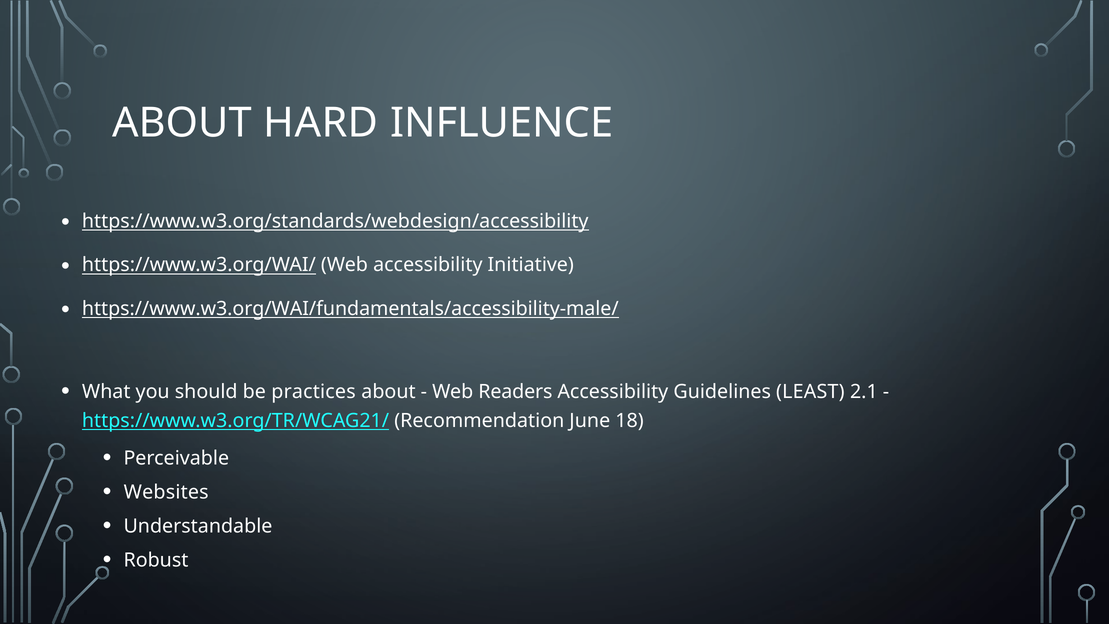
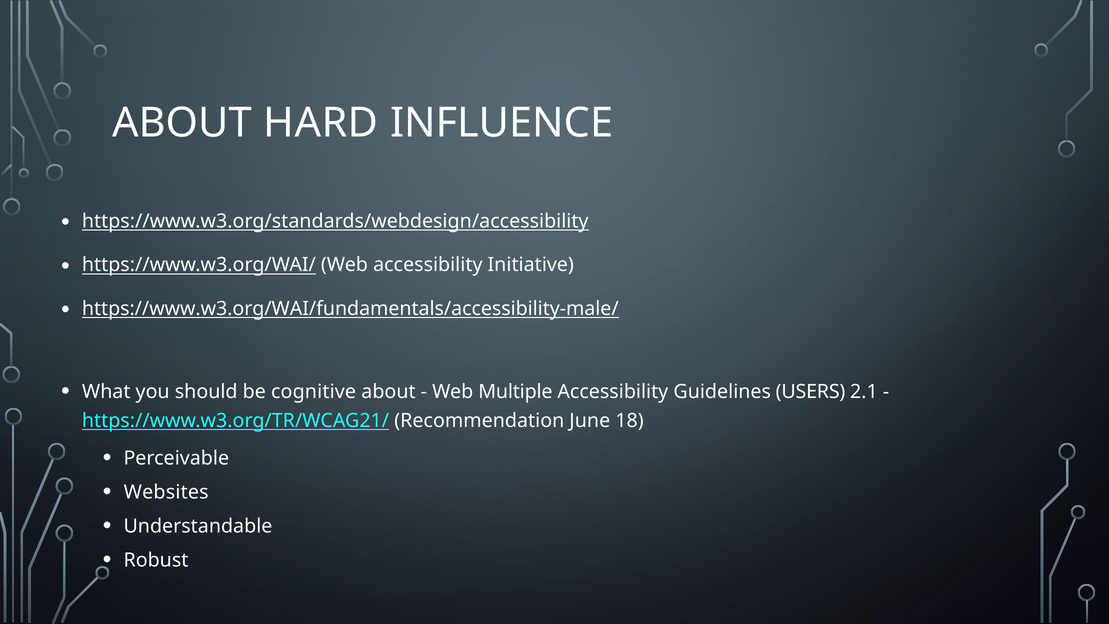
practices: practices -> cognitive
Readers: Readers -> Multiple
LEAST: LEAST -> USERS
